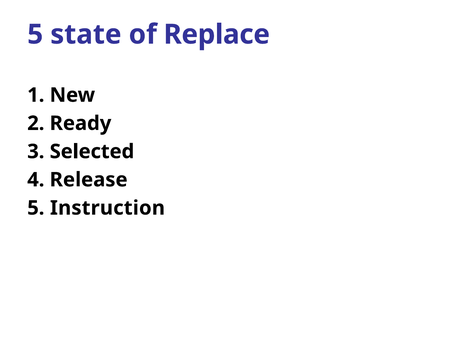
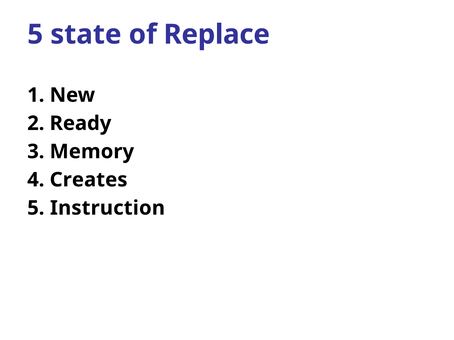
Selected: Selected -> Memory
Release: Release -> Creates
